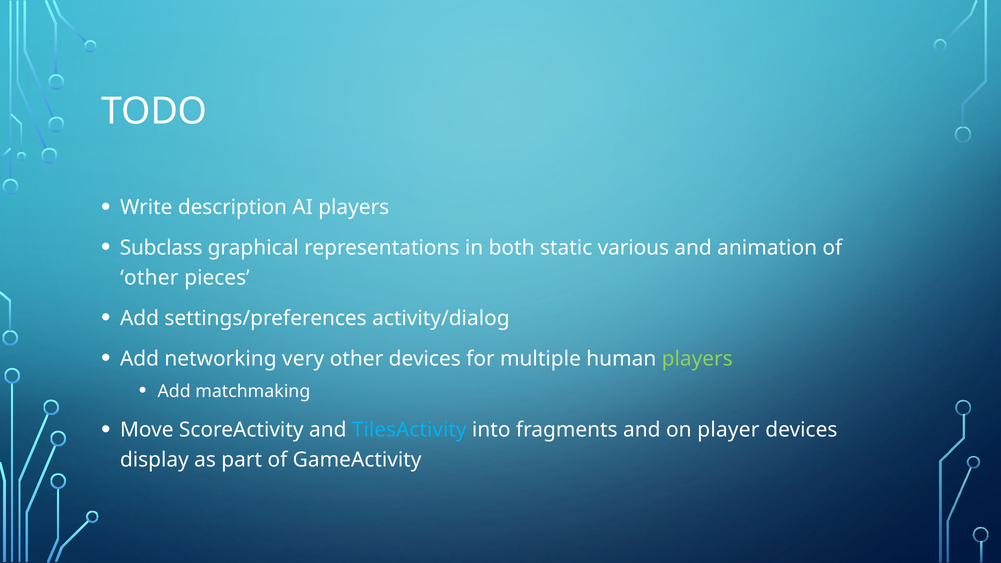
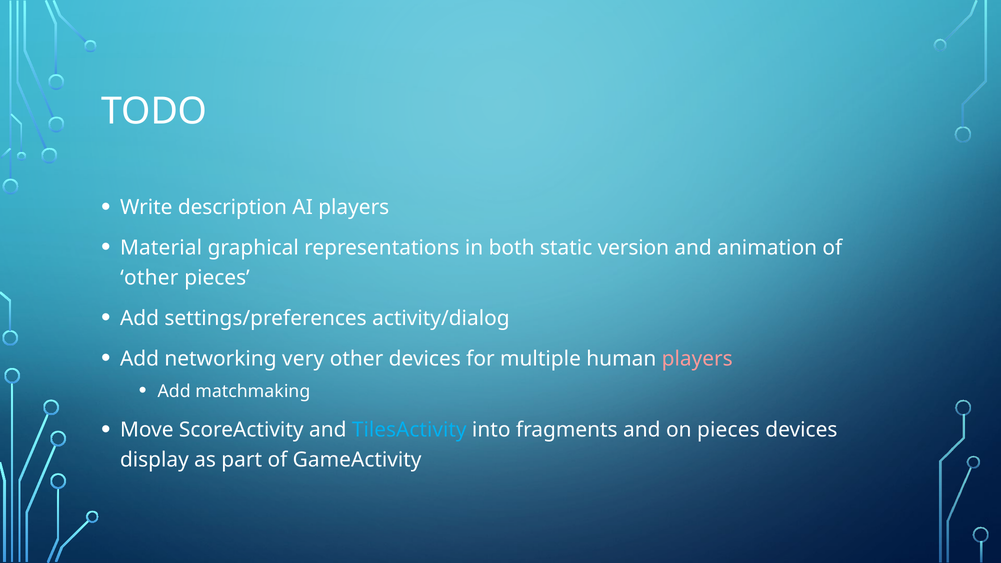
Subclass: Subclass -> Material
various: various -> version
players at (697, 359) colour: light green -> pink
on player: player -> pieces
